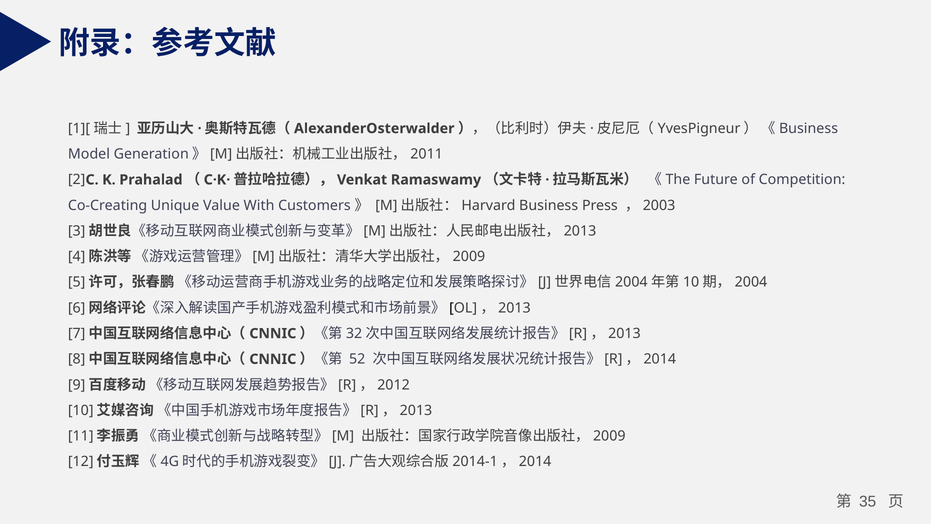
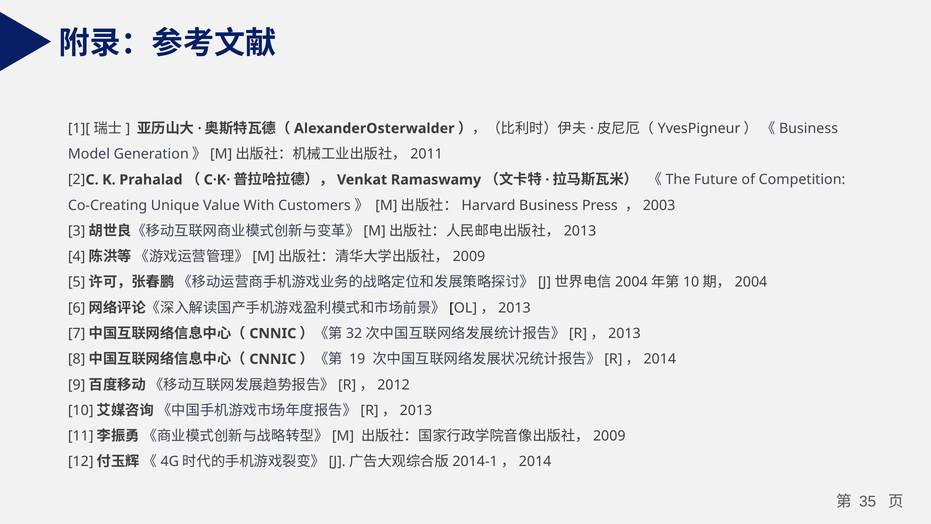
52: 52 -> 19
